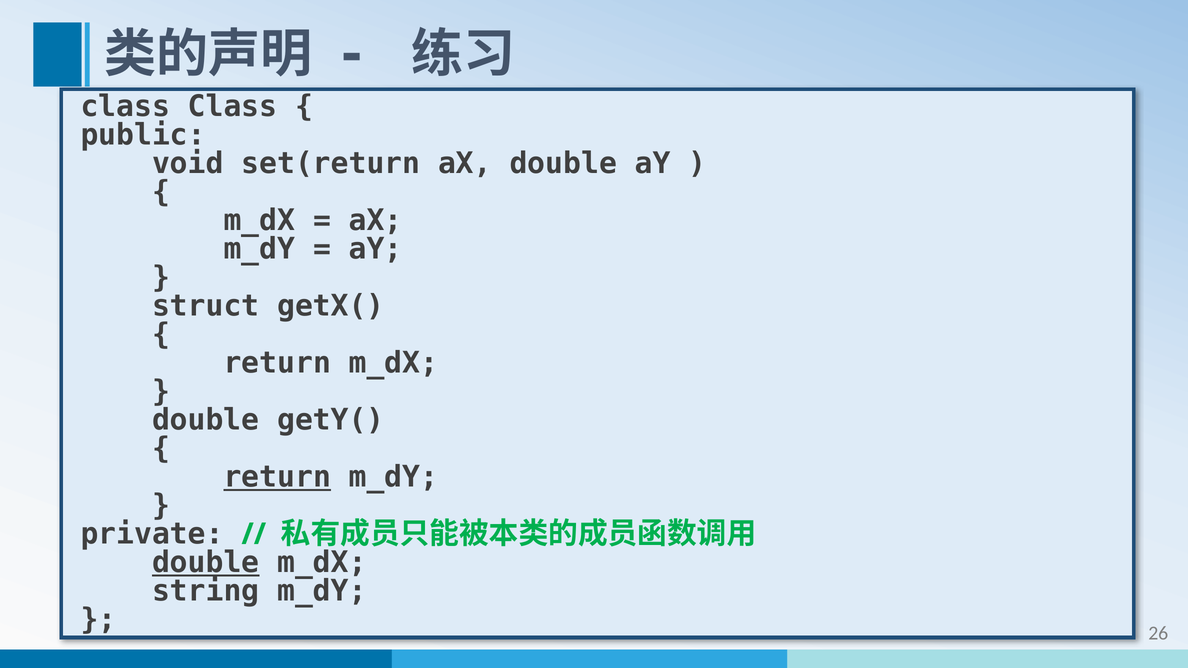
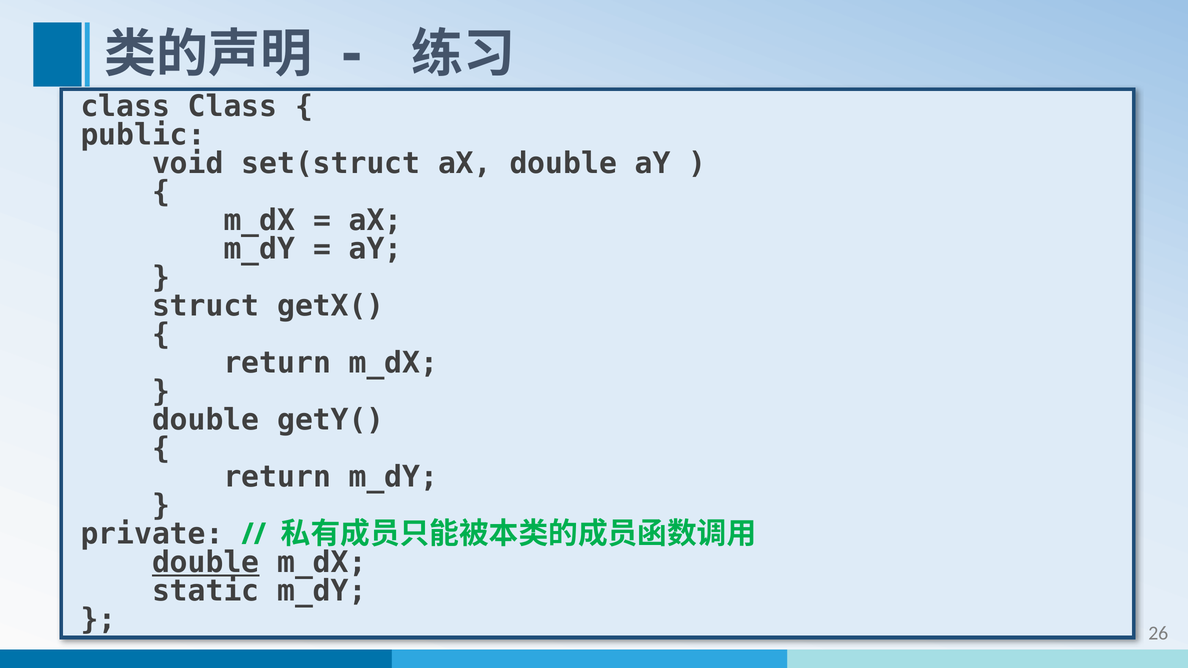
set(return: set(return -> set(struct
return at (277, 477) underline: present -> none
string: string -> static
